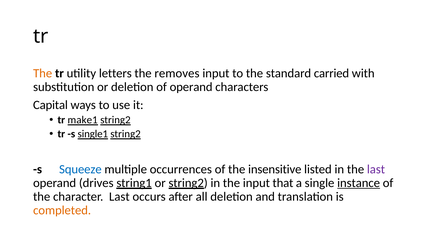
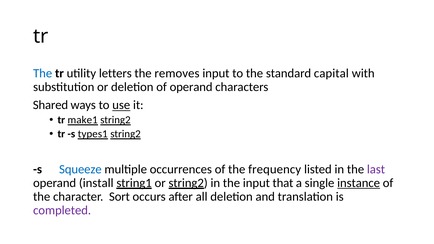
The at (43, 73) colour: orange -> blue
carried: carried -> capital
Capital: Capital -> Shared
use underline: none -> present
single1: single1 -> types1
insensitive: insensitive -> frequency
drives: drives -> install
character Last: Last -> Sort
completed colour: orange -> purple
